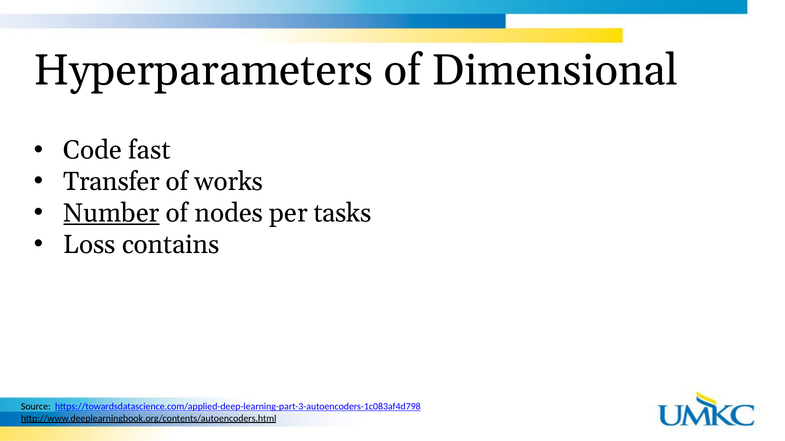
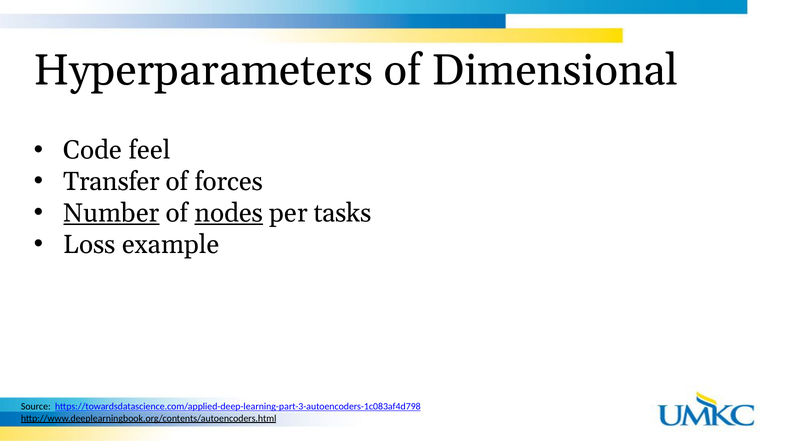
fast: fast -> feel
works: works -> forces
nodes underline: none -> present
contains: contains -> example
